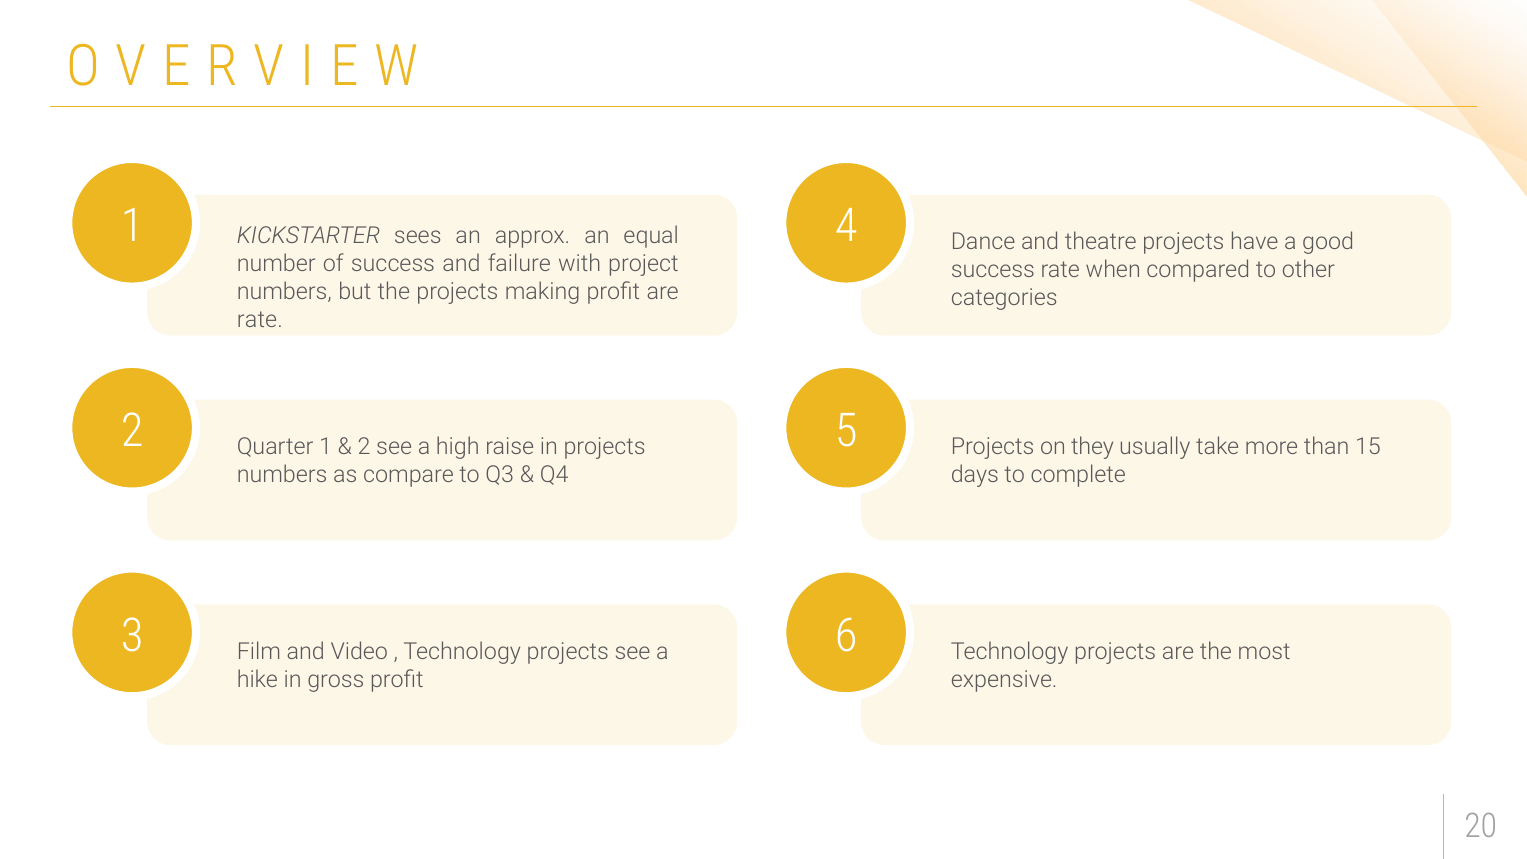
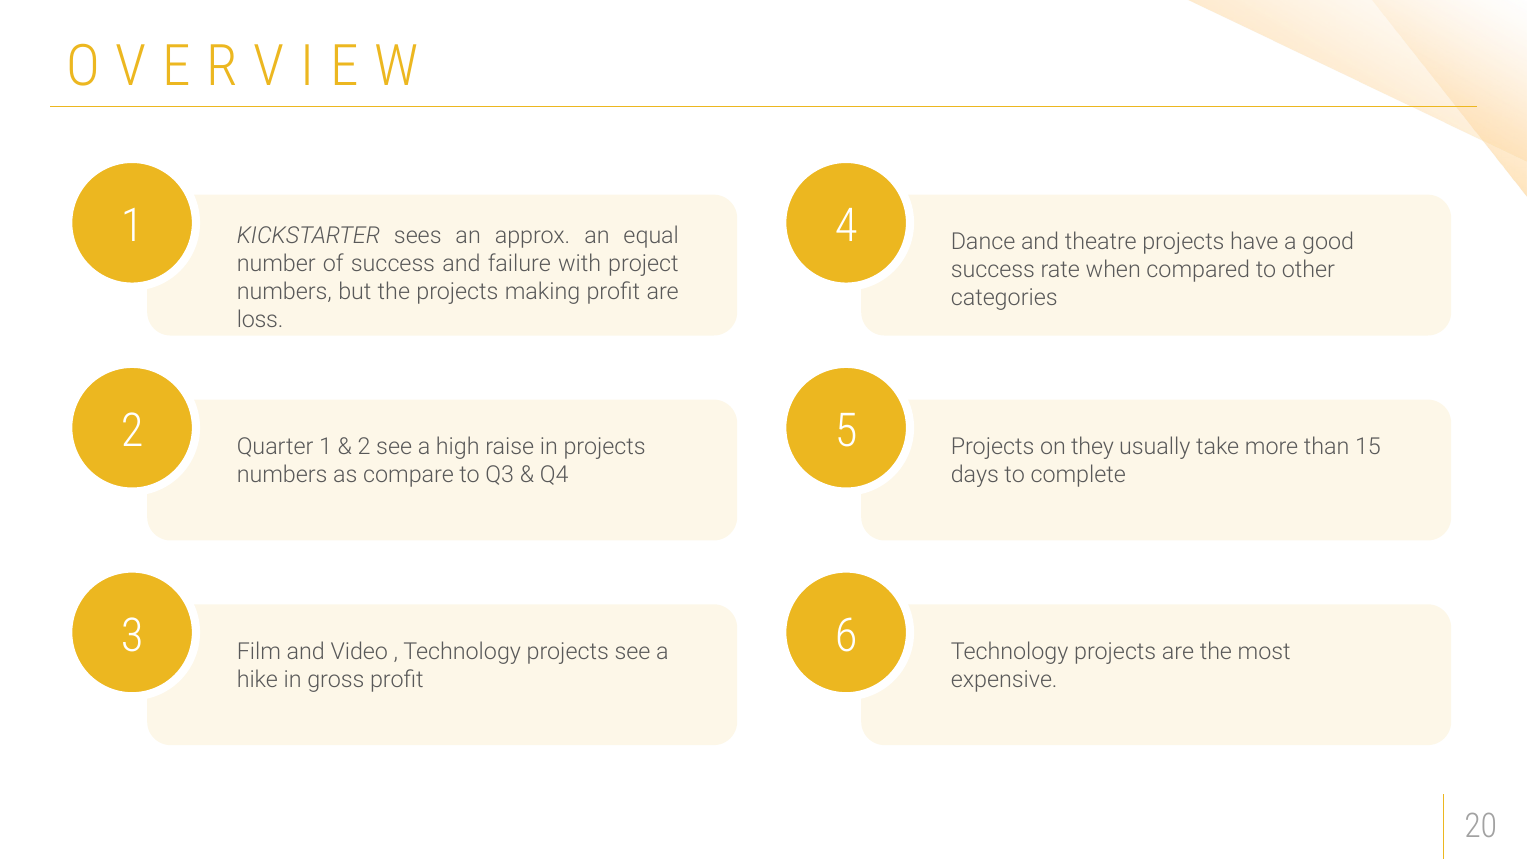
rate at (260, 320): rate -> loss
